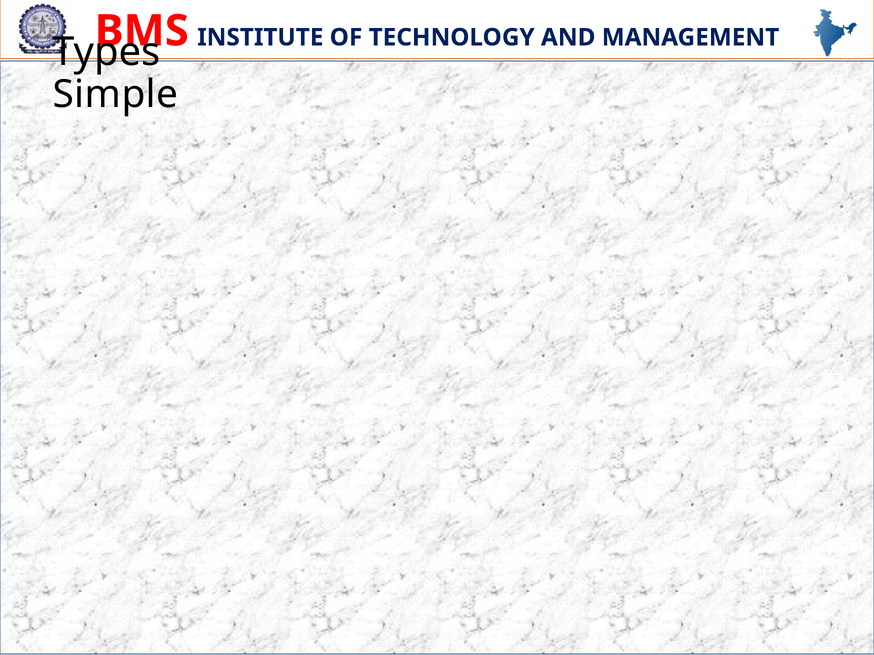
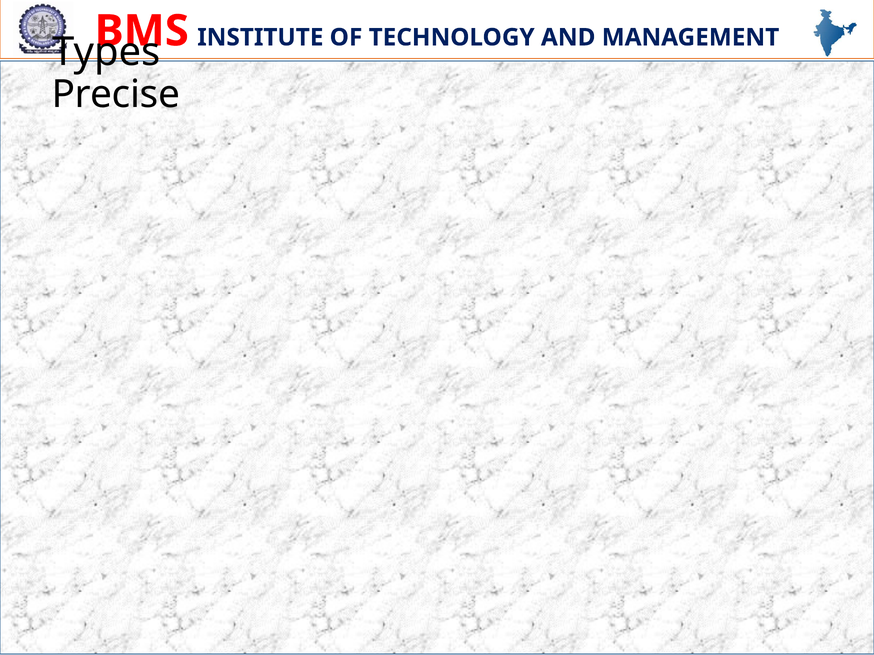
Simple: Simple -> Precise
